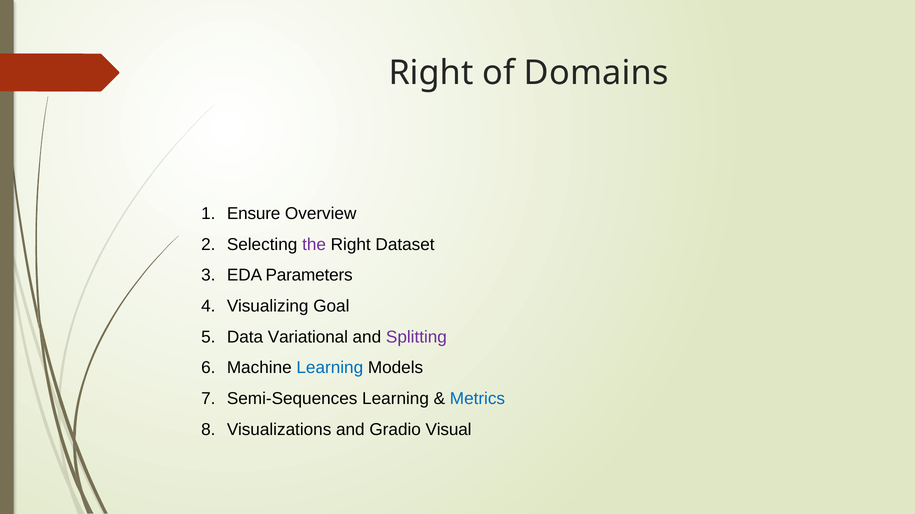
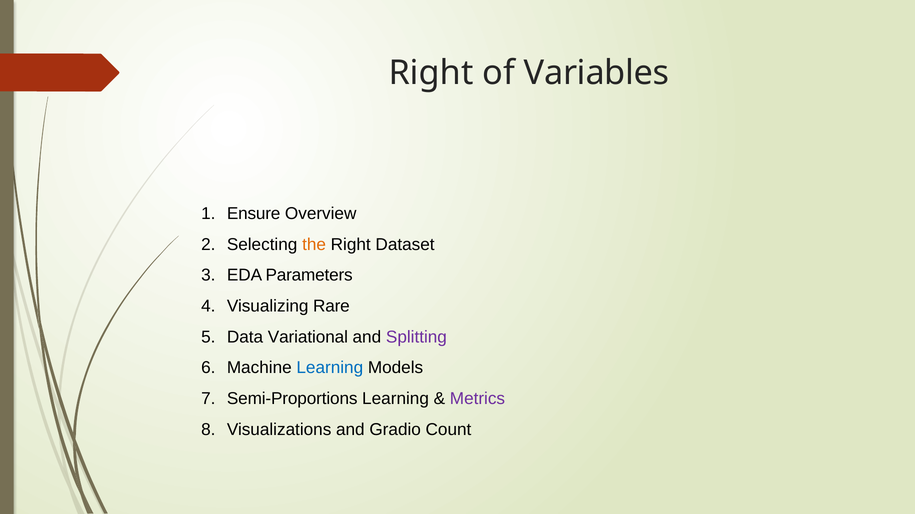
Domains: Domains -> Variables
the colour: purple -> orange
Goal: Goal -> Rare
Semi-Sequences: Semi-Sequences -> Semi-Proportions
Metrics colour: blue -> purple
Visual: Visual -> Count
